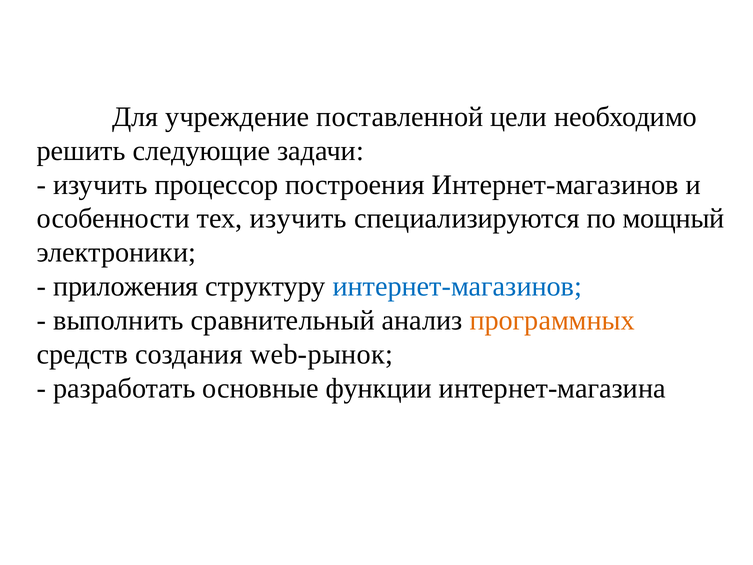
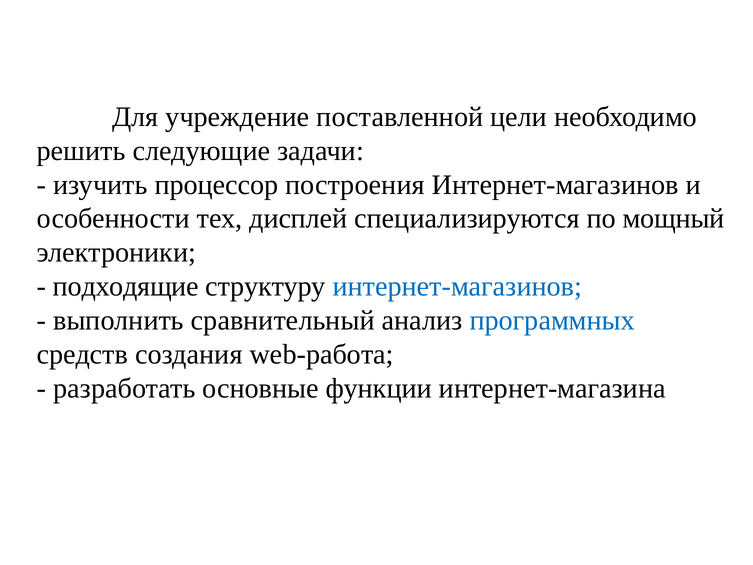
тех изучить: изучить -> дисплей
приложения: приложения -> подходящие
программных colour: orange -> blue
web-рынок: web-рынок -> web-работа
